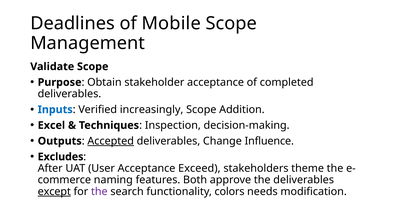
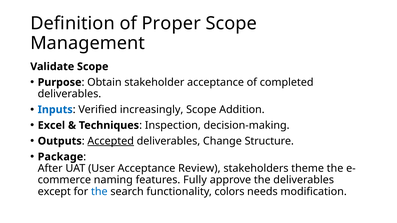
Deadlines: Deadlines -> Definition
Mobile: Mobile -> Proper
Influence: Influence -> Structure
Excludes: Excludes -> Package
Exceed: Exceed -> Review
Both: Both -> Fully
except underline: present -> none
the at (99, 192) colour: purple -> blue
